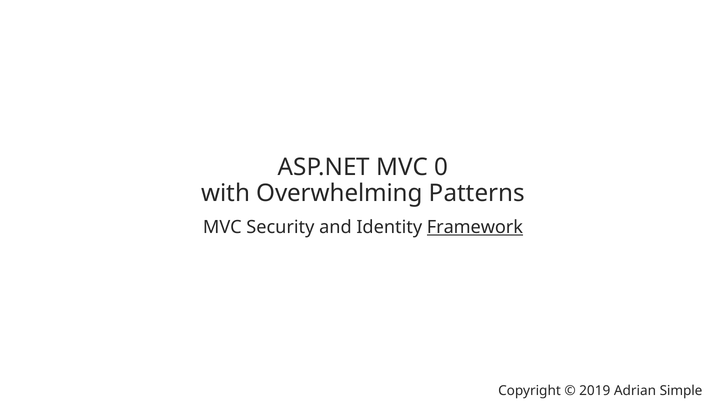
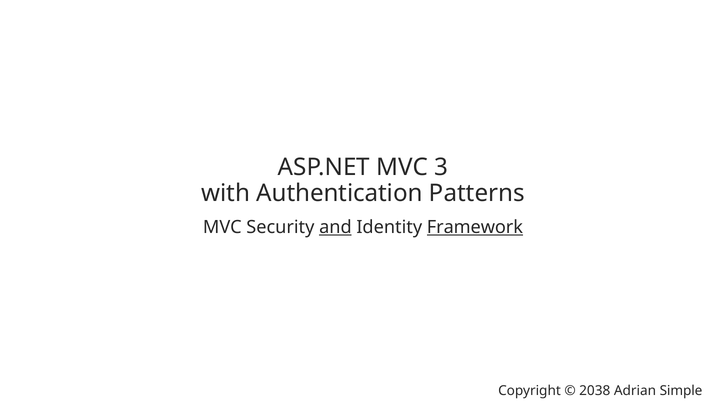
0: 0 -> 3
Overwhelming: Overwhelming -> Authentication
and underline: none -> present
2019: 2019 -> 2038
